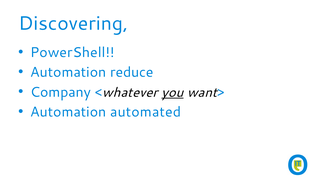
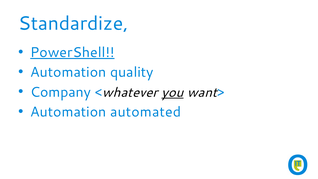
Discovering: Discovering -> Standardize
PowerShell underline: none -> present
reduce: reduce -> quality
